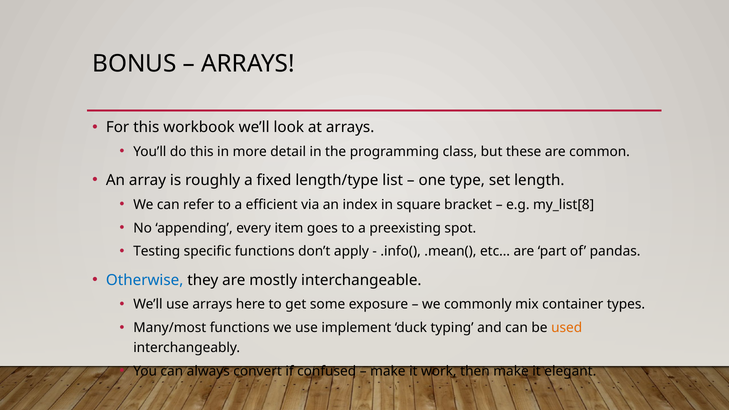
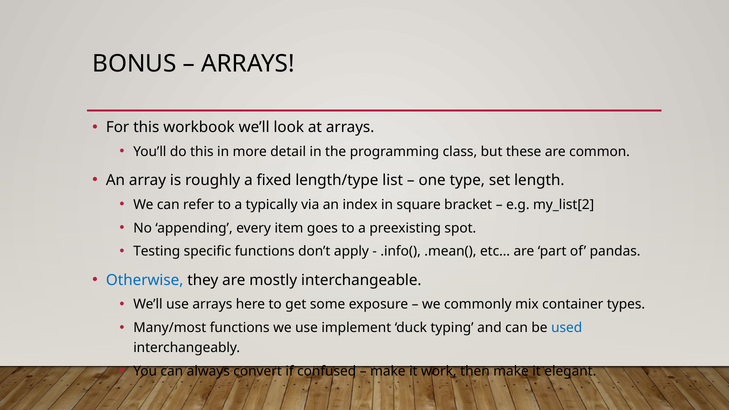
efficient: efficient -> typically
my_list[8: my_list[8 -> my_list[2
used colour: orange -> blue
